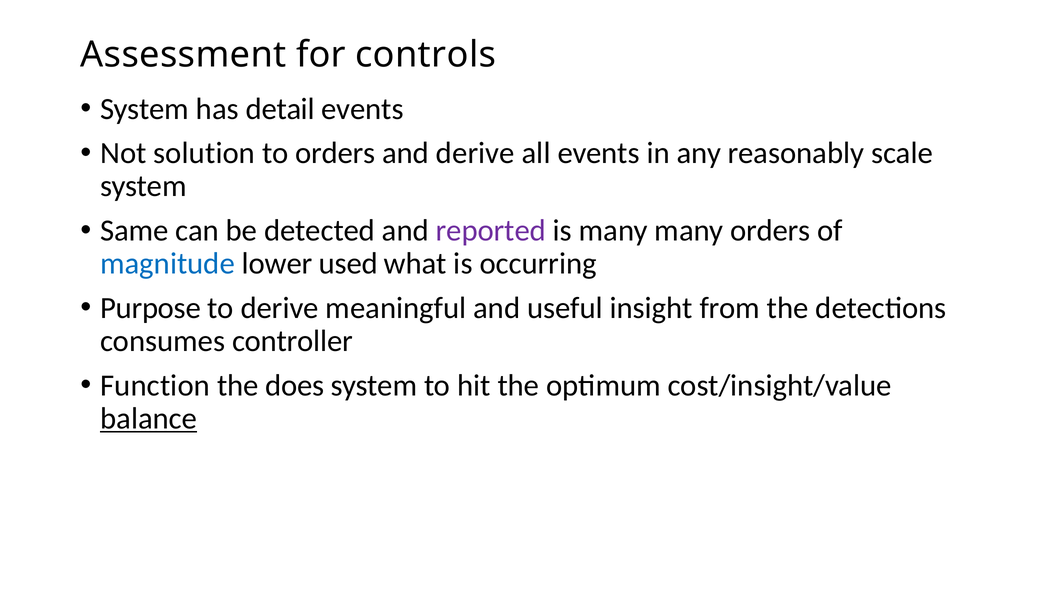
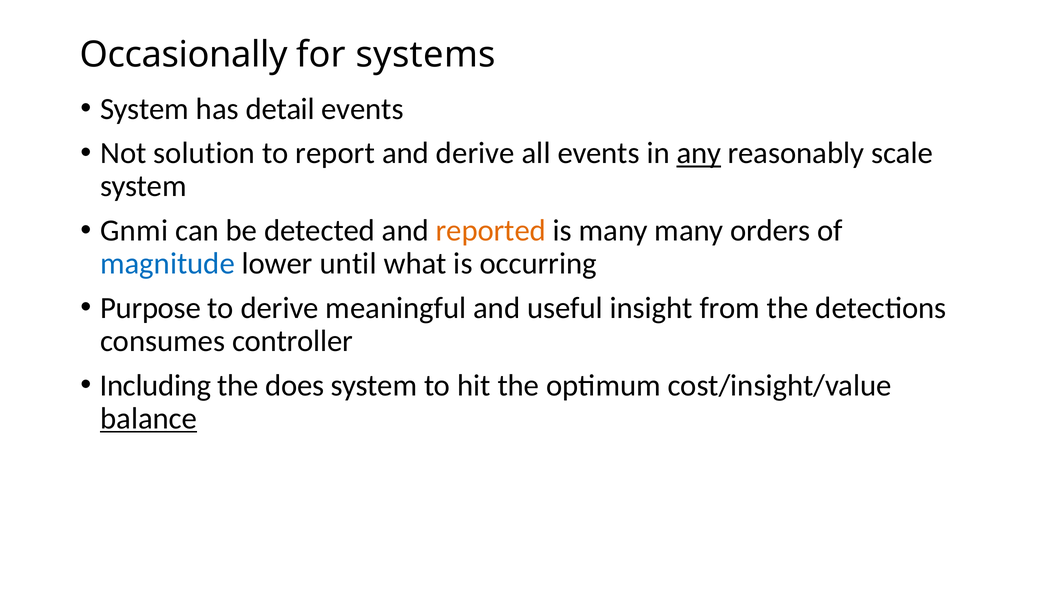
Assessment: Assessment -> Occasionally
controls: controls -> systems
to orders: orders -> report
any underline: none -> present
Same: Same -> Gnmi
reported colour: purple -> orange
used: used -> until
Function: Function -> Including
